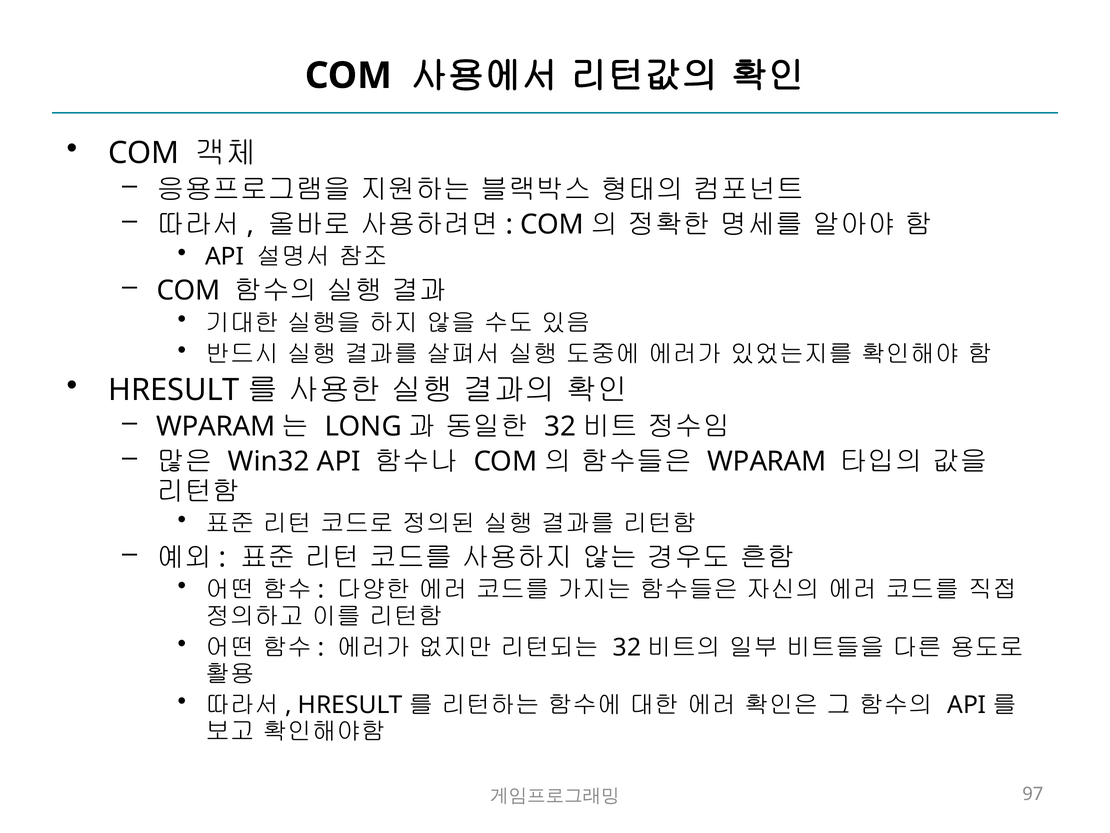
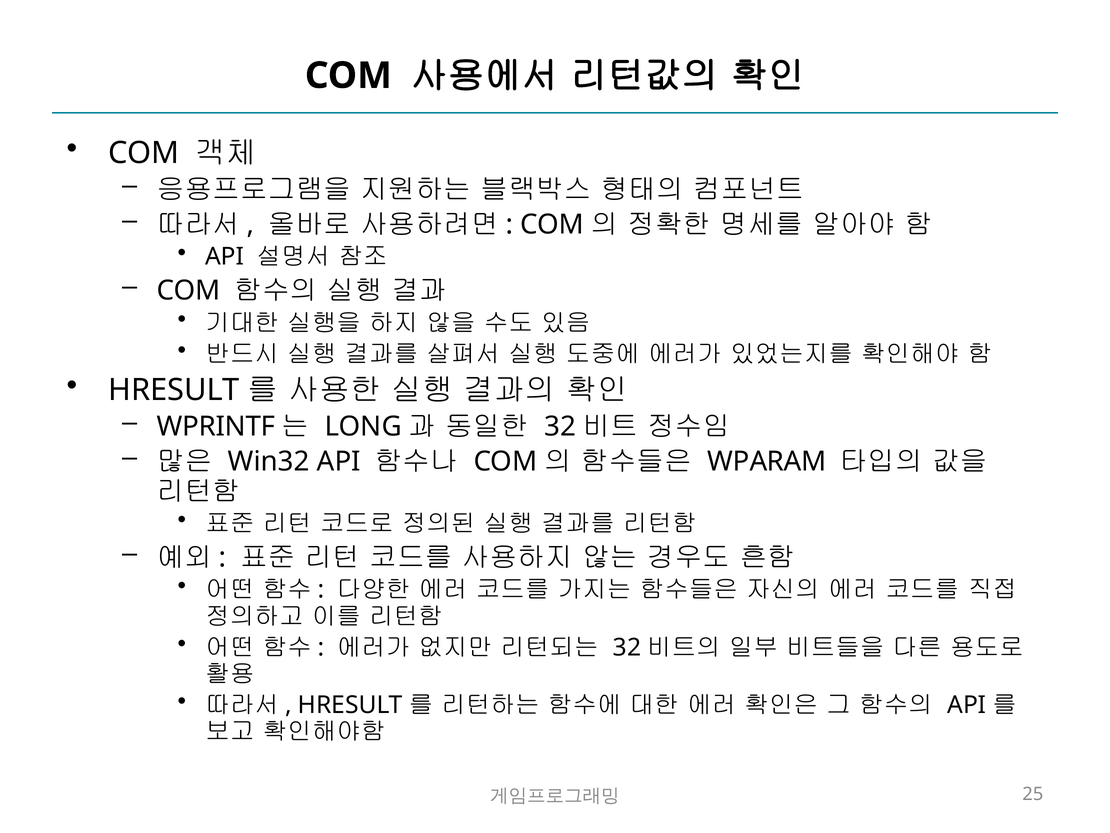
WPARAM at (216, 426): WPARAM -> WPRINTF
97: 97 -> 25
